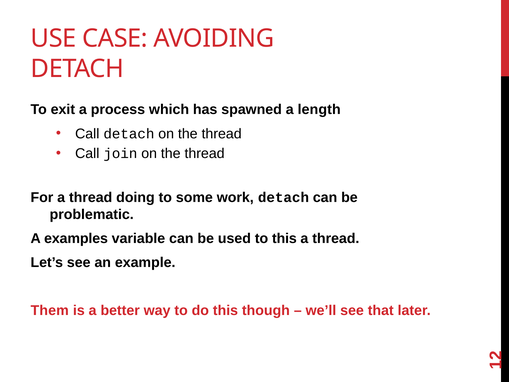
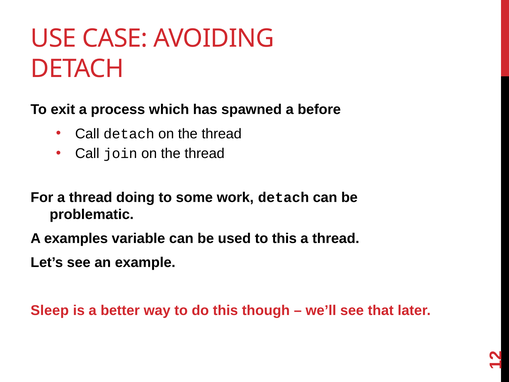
length: length -> before
Them: Them -> Sleep
